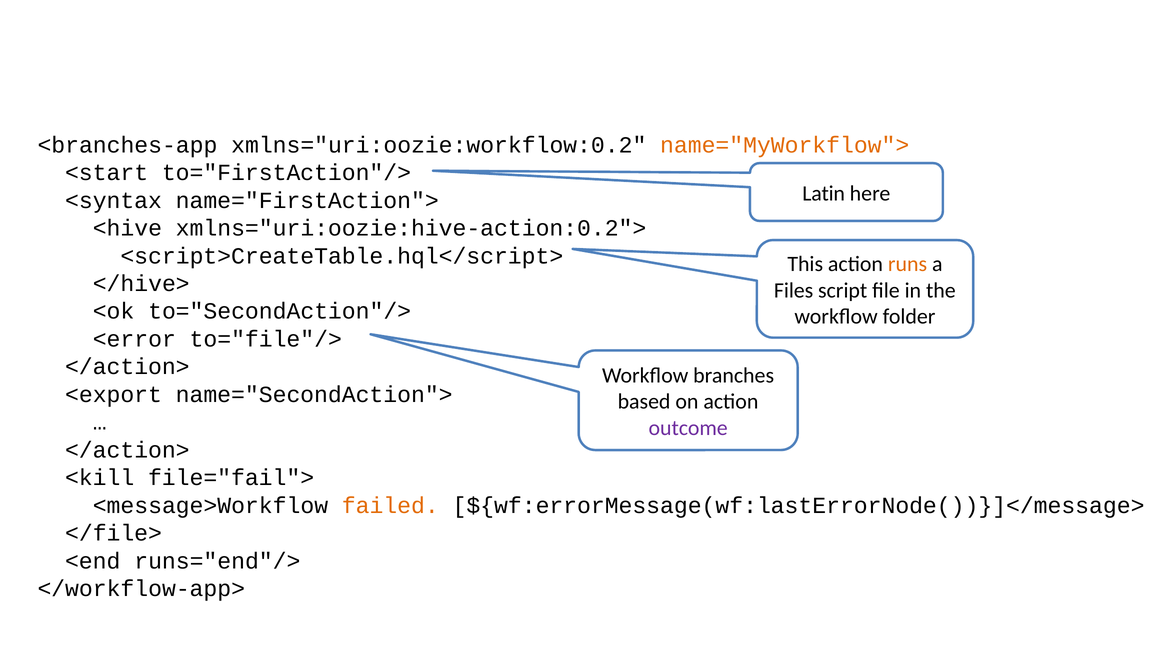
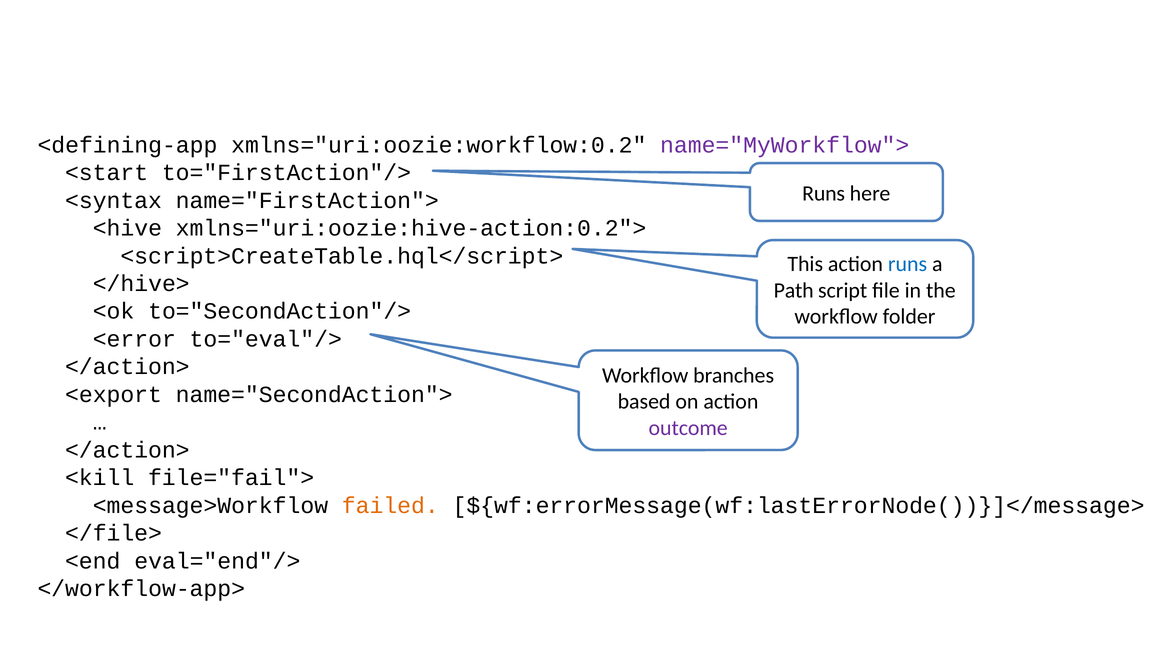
<branches-app: <branches-app -> <defining-app
name="MyWorkflow"> colour: orange -> purple
Latin at (824, 194): Latin -> Runs
runs at (907, 264) colour: orange -> blue
Files: Files -> Path
to="file"/>: to="file"/> -> to="eval"/>
runs="end"/>: runs="end"/> -> eval="end"/>
